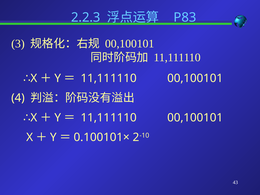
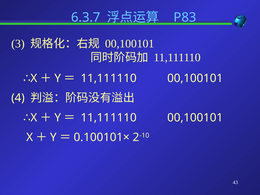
2.2.3: 2.2.3 -> 6.3.7
